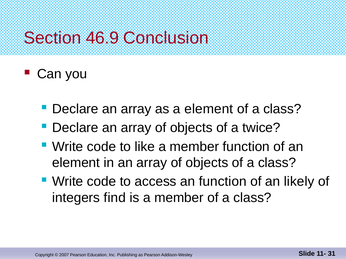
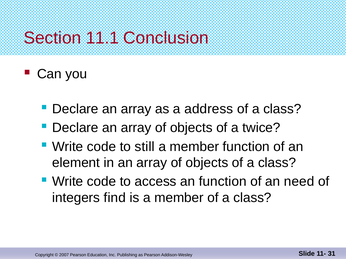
46.9: 46.9 -> 11.1
a element: element -> address
like: like -> still
likely: likely -> need
